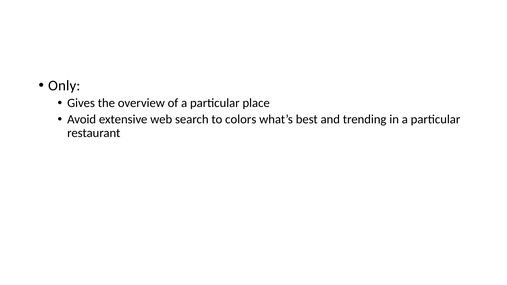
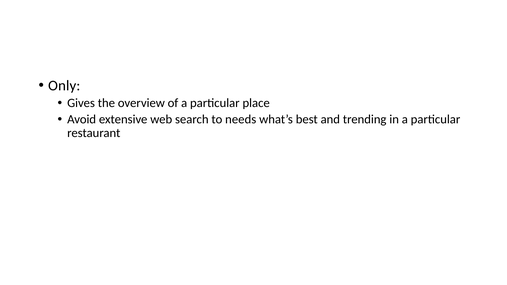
colors: colors -> needs
